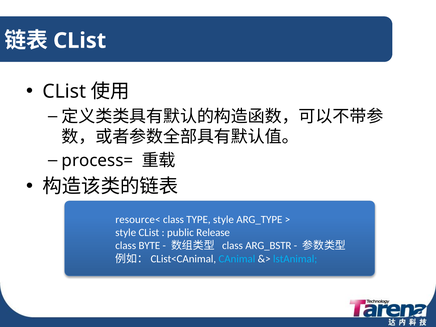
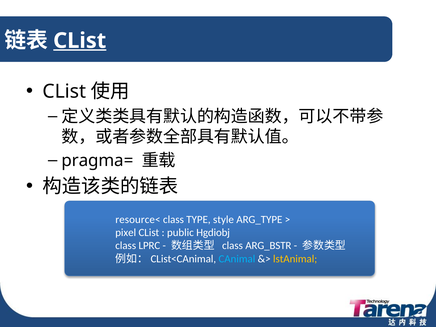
CList at (80, 41) underline: none -> present
process=: process= -> pragma=
style at (126, 233): style -> pixel
Release: Release -> Hgdiobj
BYTE: BYTE -> LPRC
lstAnimal colour: light blue -> yellow
